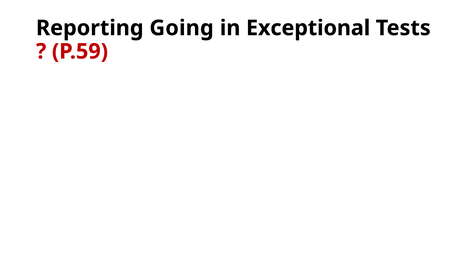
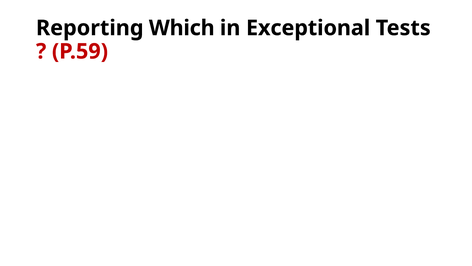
Going: Going -> Which
